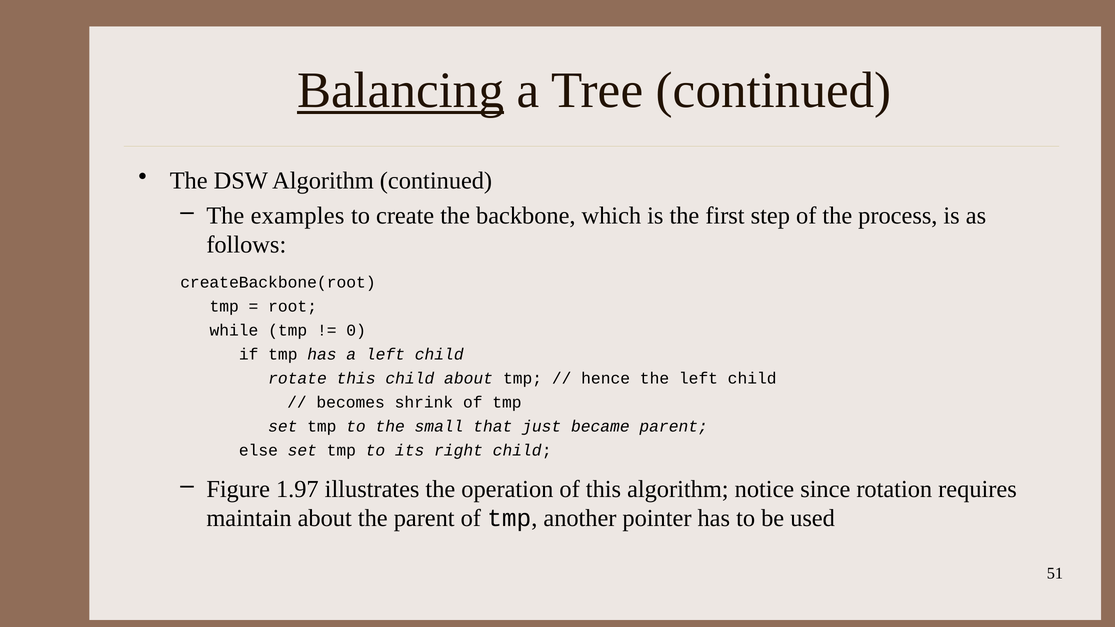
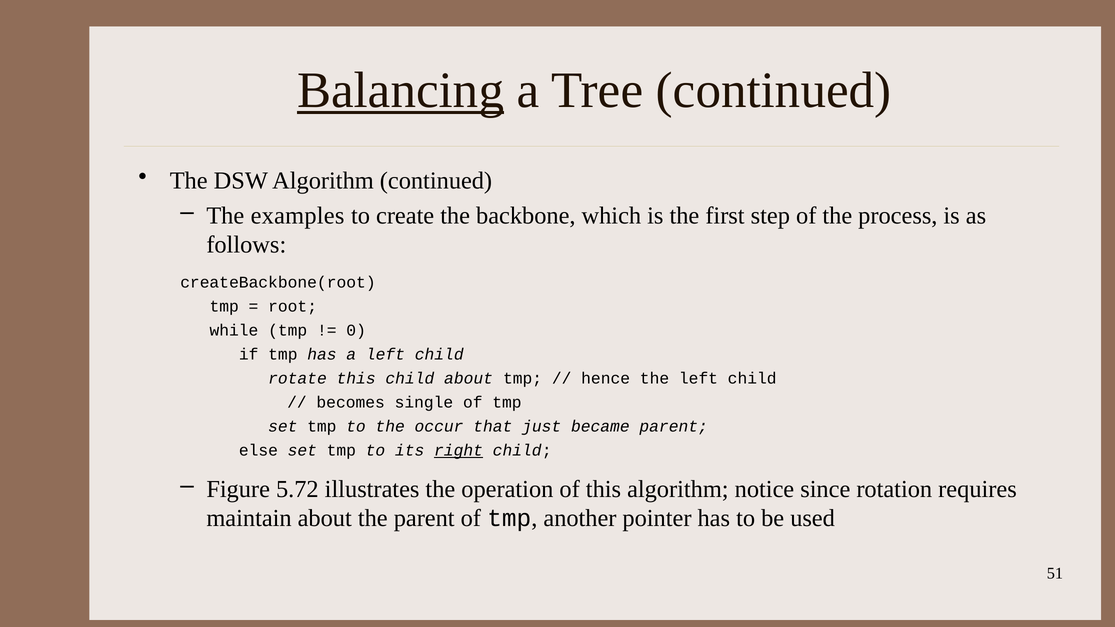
shrink: shrink -> single
small: small -> occur
right underline: none -> present
1.97: 1.97 -> 5.72
